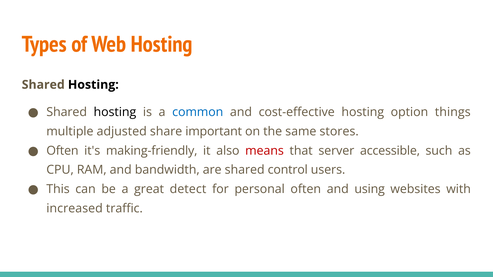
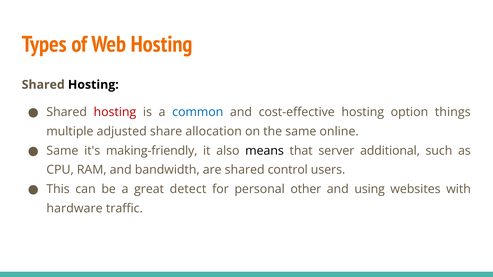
hosting at (115, 112) colour: black -> red
important: important -> allocation
stores: stores -> online
Often at (62, 151): Often -> Same
means colour: red -> black
accessible: accessible -> additional
personal often: often -> other
increased: increased -> hardware
